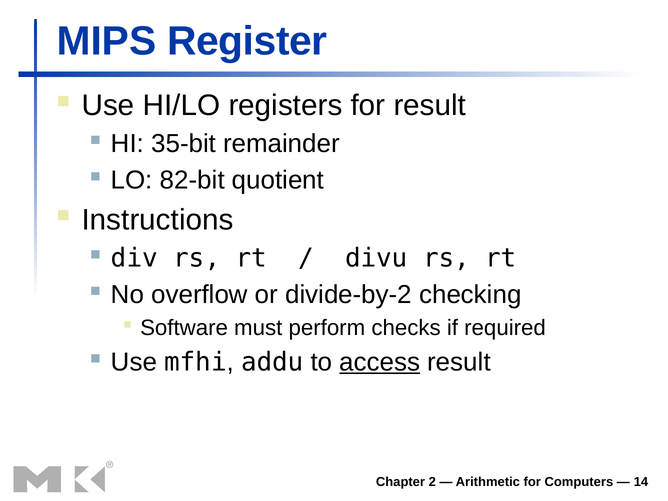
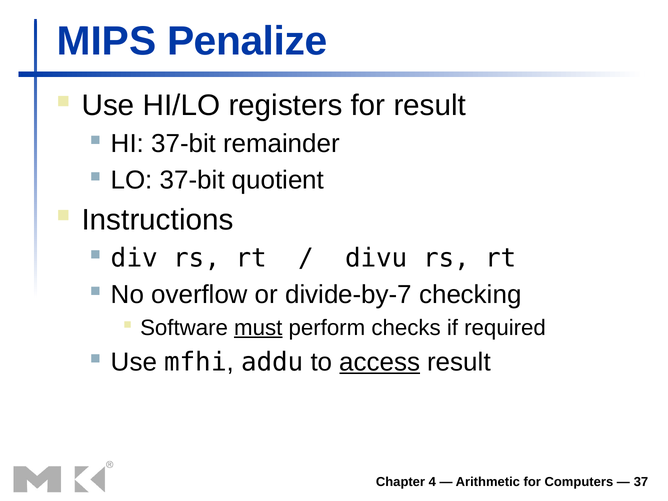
Register: Register -> Penalize
HI 35-bit: 35-bit -> 37-bit
LO 82-bit: 82-bit -> 37-bit
divide-by-2: divide-by-2 -> divide-by-7
must underline: none -> present
2: 2 -> 4
14: 14 -> 37
